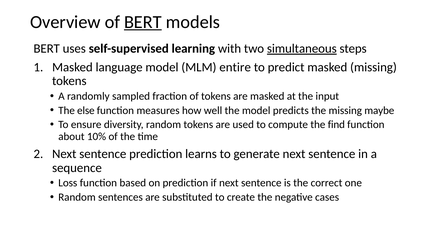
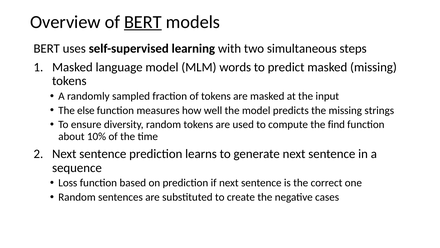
simultaneous underline: present -> none
entire: entire -> words
maybe: maybe -> strings
